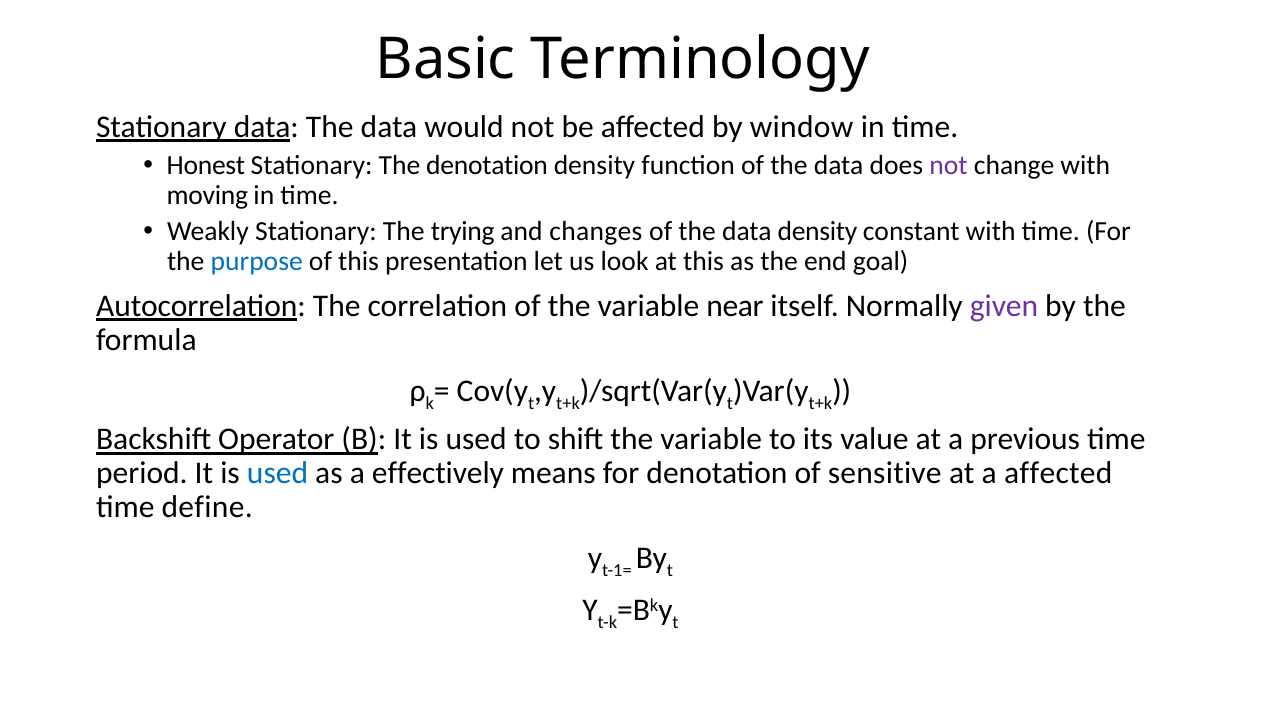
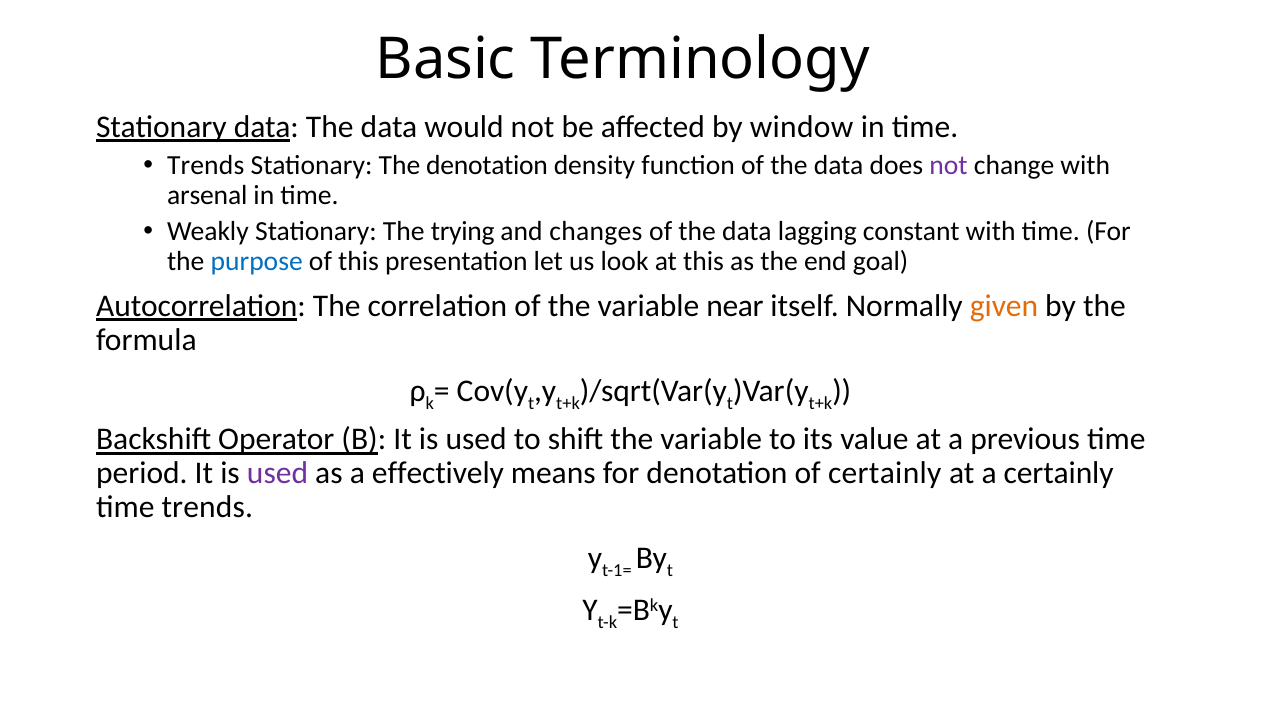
Honest at (206, 166): Honest -> Trends
moving: moving -> arsenal
data density: density -> lagging
given colour: purple -> orange
used at (278, 474) colour: blue -> purple
of sensitive: sensitive -> certainly
a affected: affected -> certainly
time define: define -> trends
